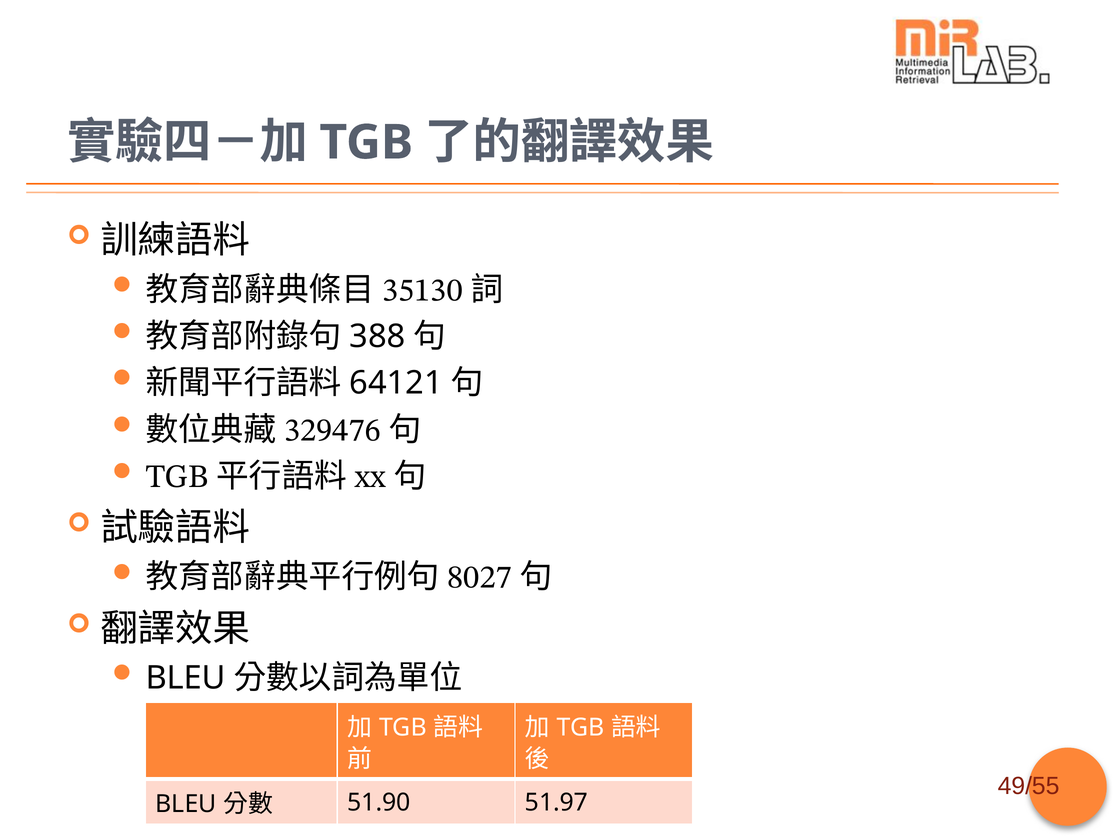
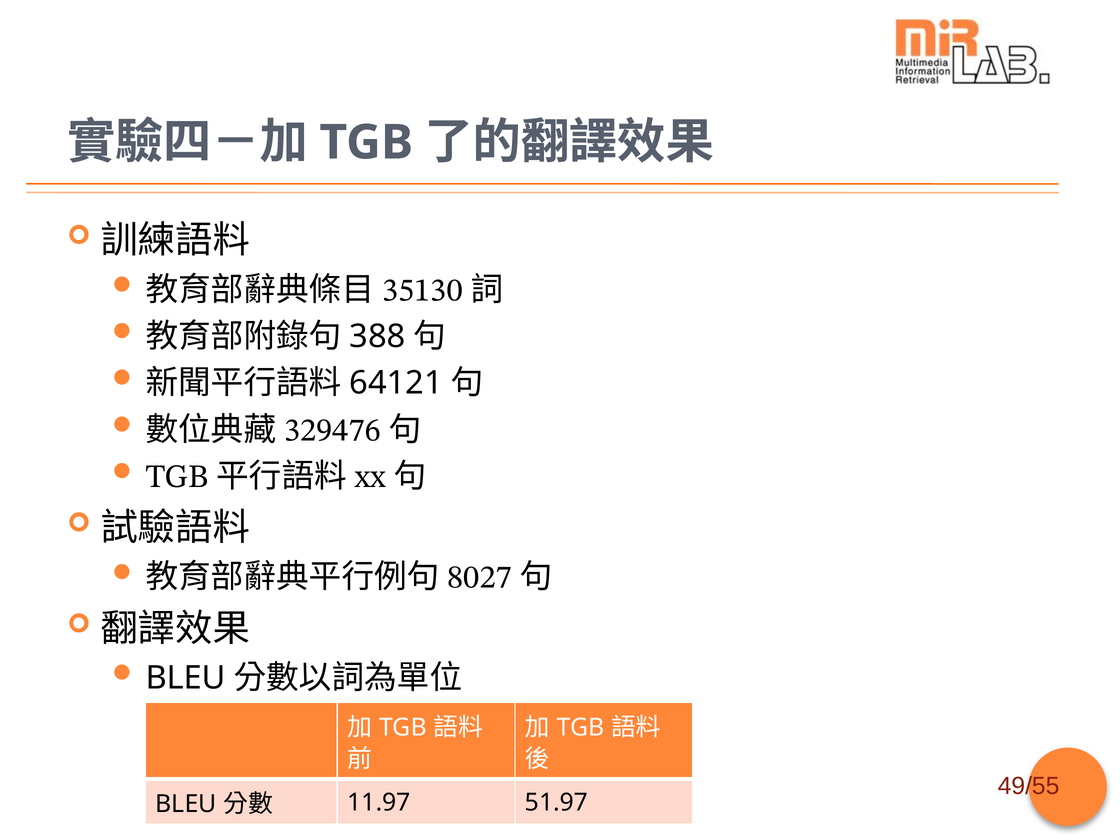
51.90: 51.90 -> 11.97
